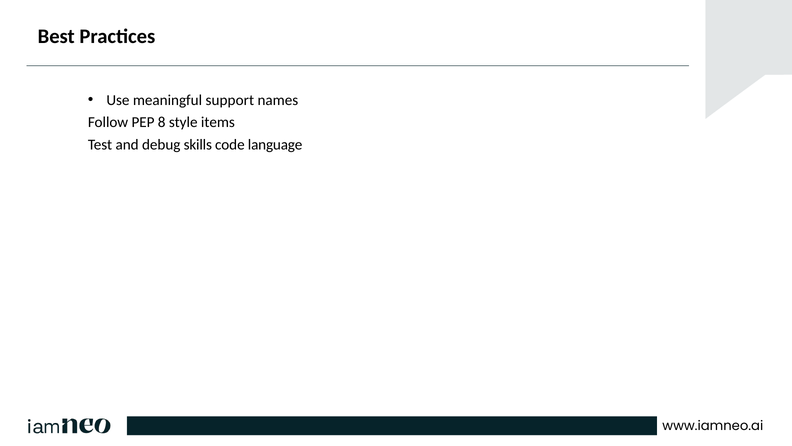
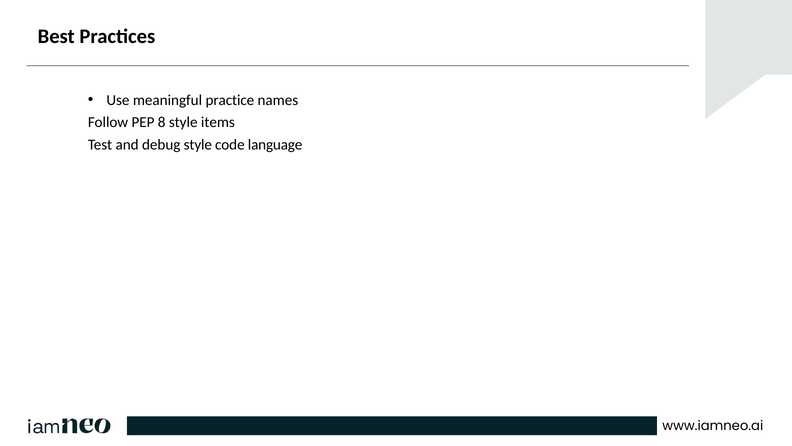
support: support -> practice
debug skills: skills -> style
